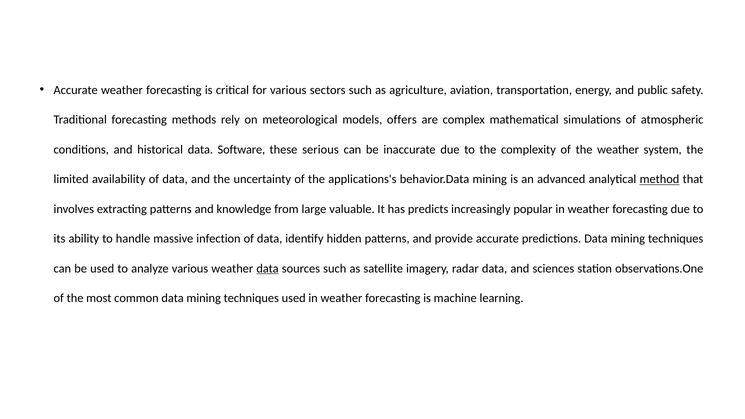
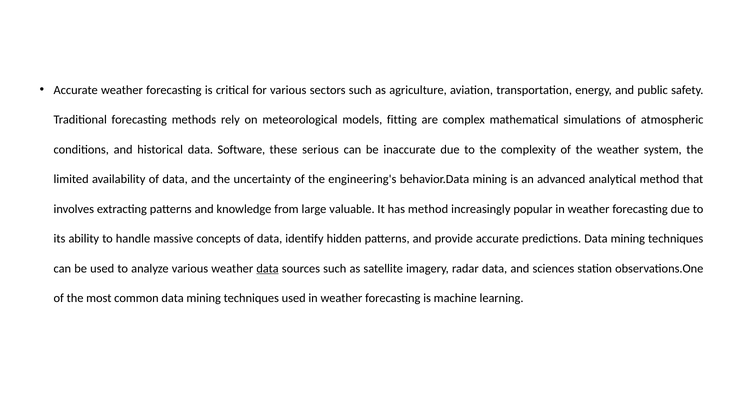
offers: offers -> fitting
applications's: applications's -> engineering's
method at (660, 179) underline: present -> none
has predicts: predicts -> method
infection: infection -> concepts
